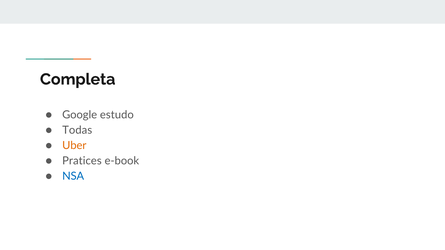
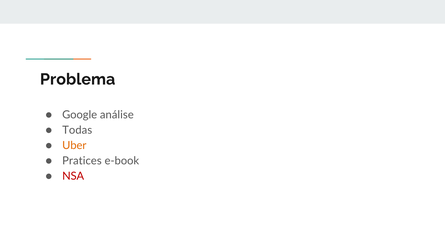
Completa: Completa -> Problema
estudo: estudo -> análise
NSA colour: blue -> red
